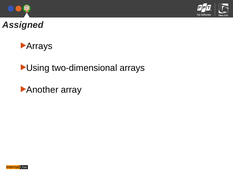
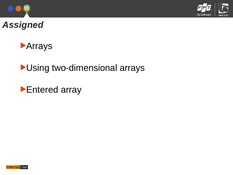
Another: Another -> Entered
